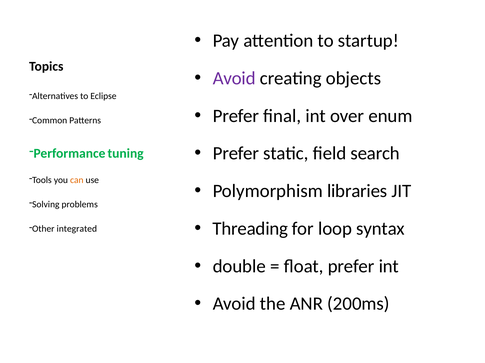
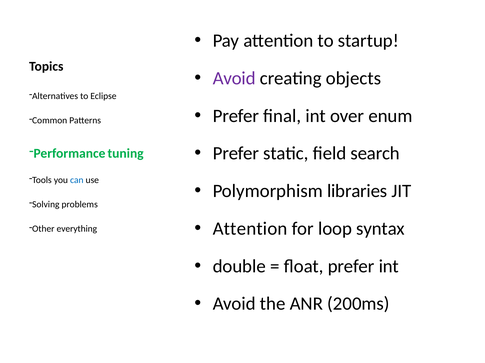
can colour: orange -> blue
Threading at (250, 229): Threading -> Attention
integrated: integrated -> everything
